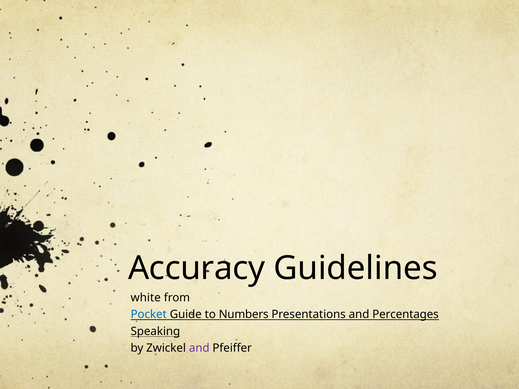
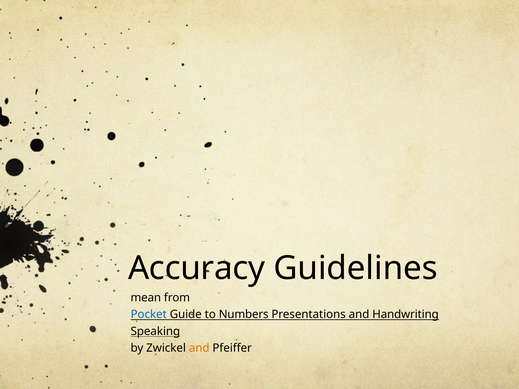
white: white -> mean
Percentages: Percentages -> Handwriting
and at (199, 348) colour: purple -> orange
